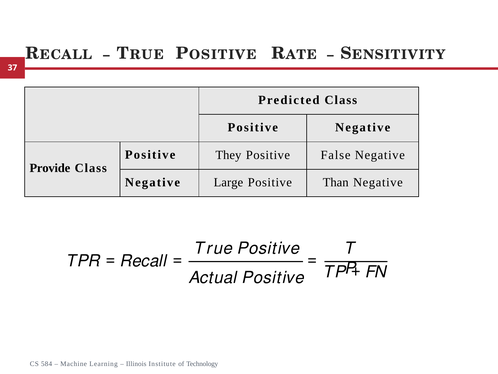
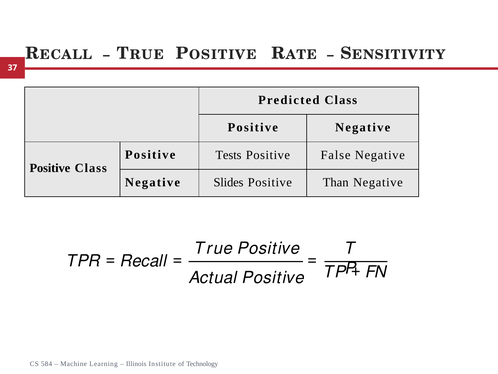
They: They -> Tests
Provide at (50, 168): Provide -> Positive
Large: Large -> Slides
